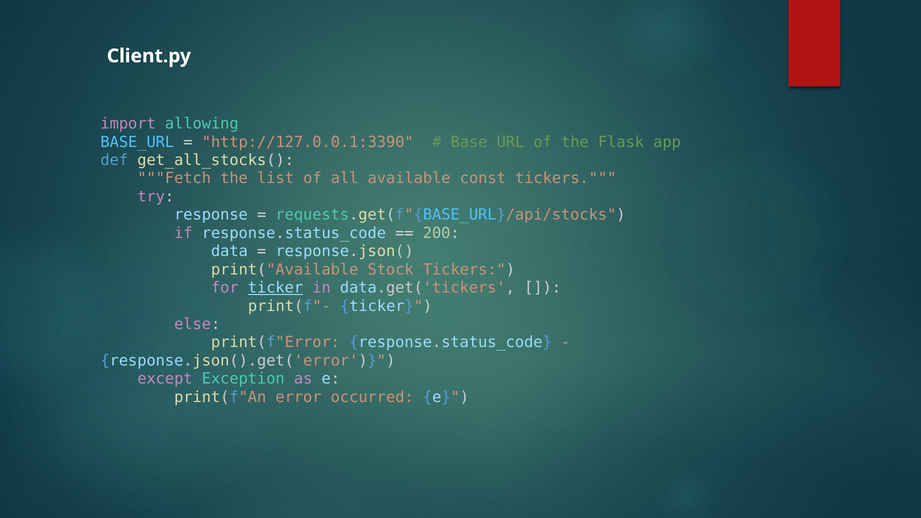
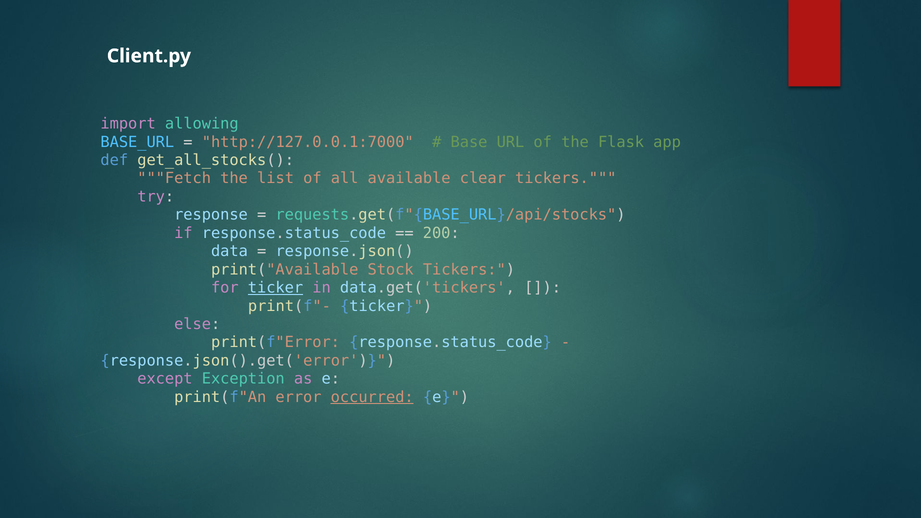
http://127.0.0.1:3390: http://127.0.0.1:3390 -> http://127.0.0.1:7000
const: const -> clear
occurred underline: none -> present
